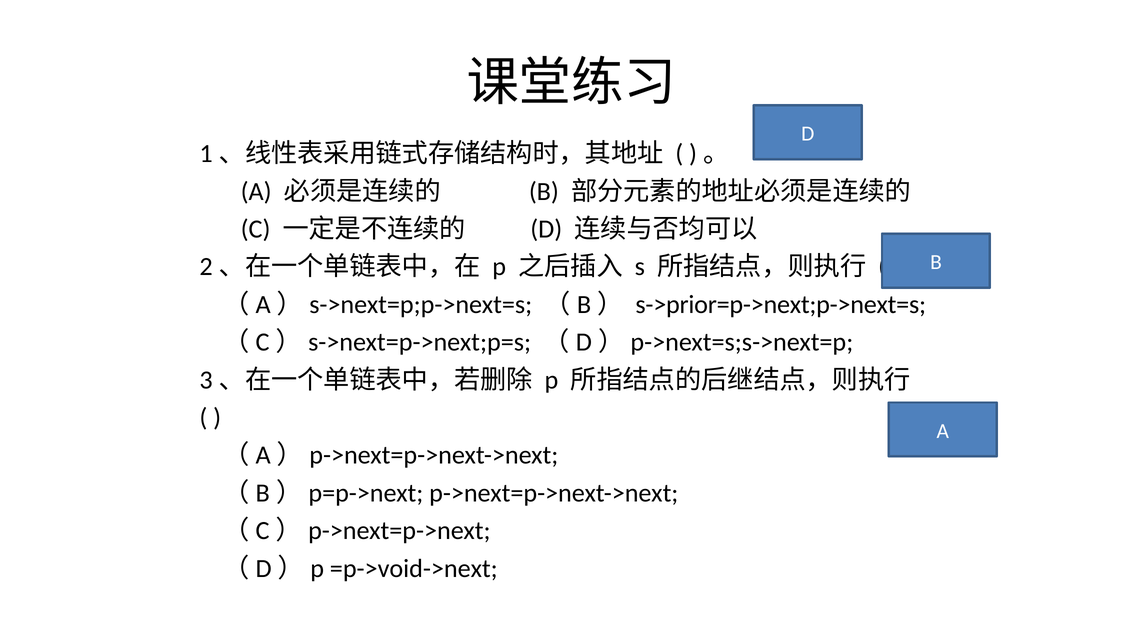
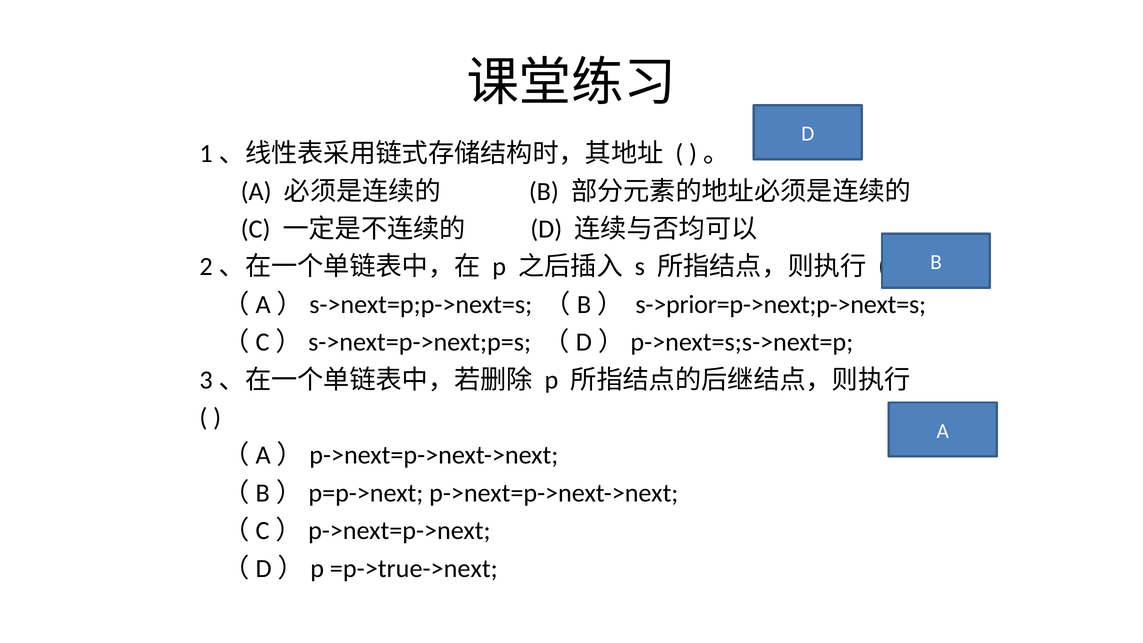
=p->void->next: =p->void->next -> =p->true->next
